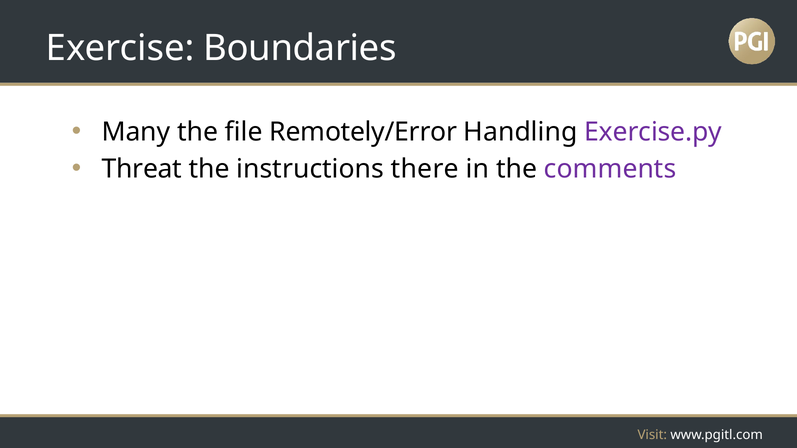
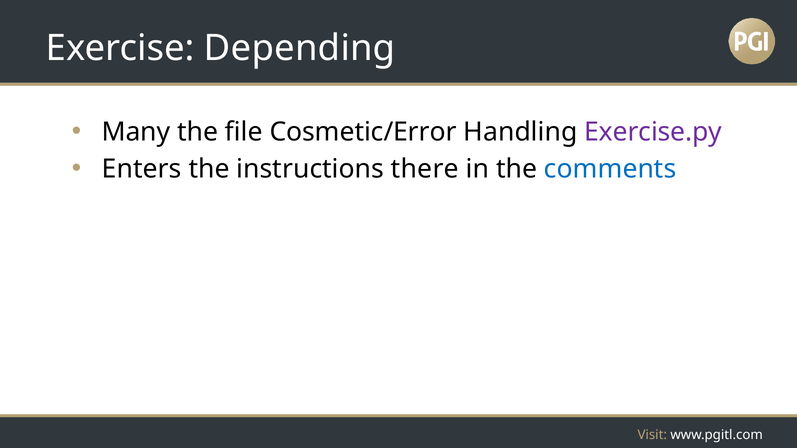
Boundaries: Boundaries -> Depending
Remotely/Error: Remotely/Error -> Cosmetic/Error
Threat: Threat -> Enters
comments colour: purple -> blue
